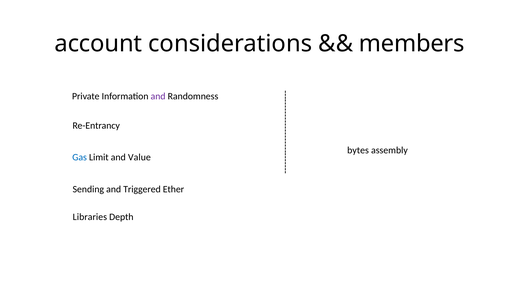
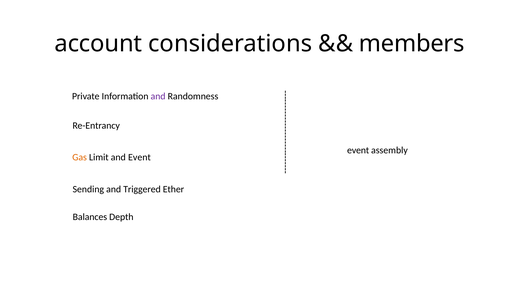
bytes at (358, 150): bytes -> event
Gas colour: blue -> orange
and Value: Value -> Event
Libraries: Libraries -> Balances
